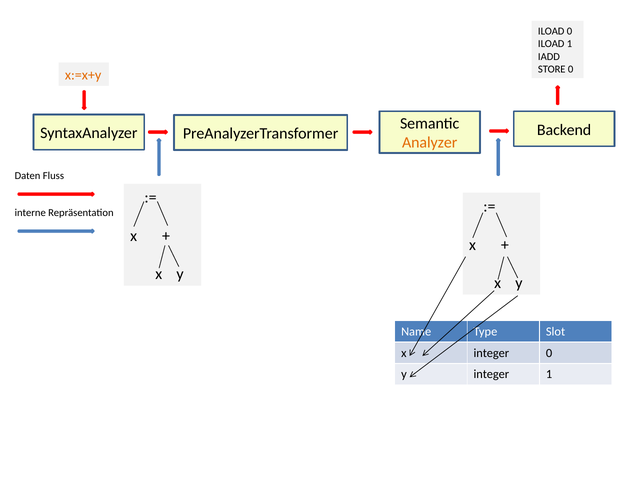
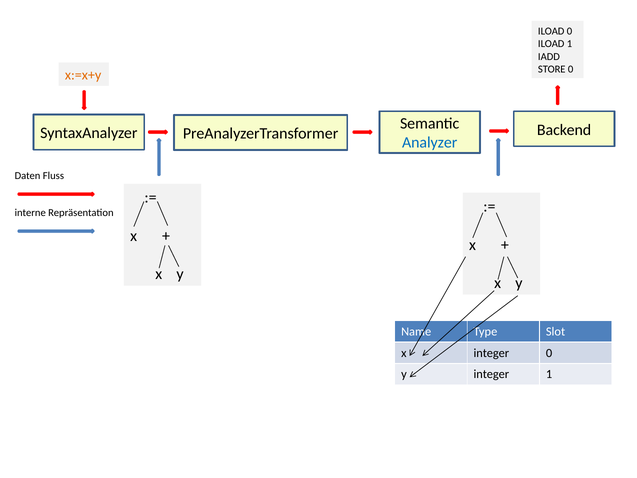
Analyzer colour: orange -> blue
